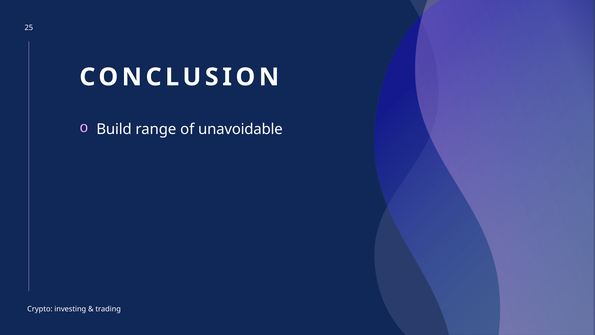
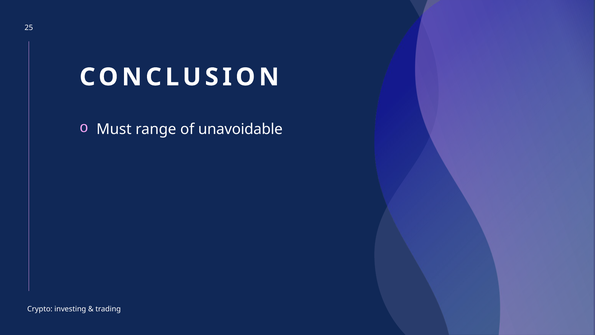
Build: Build -> Must
